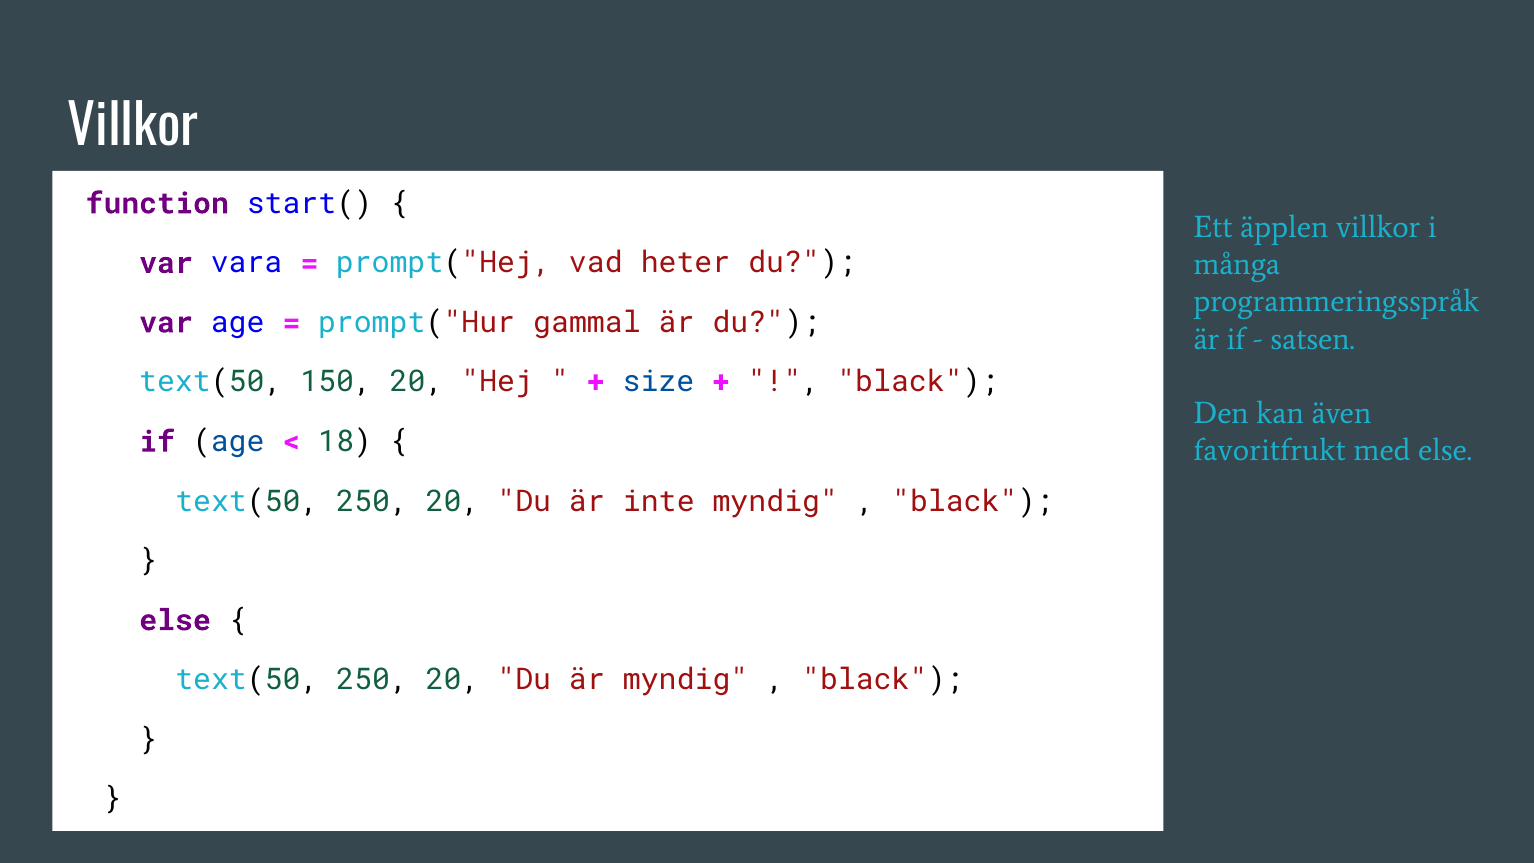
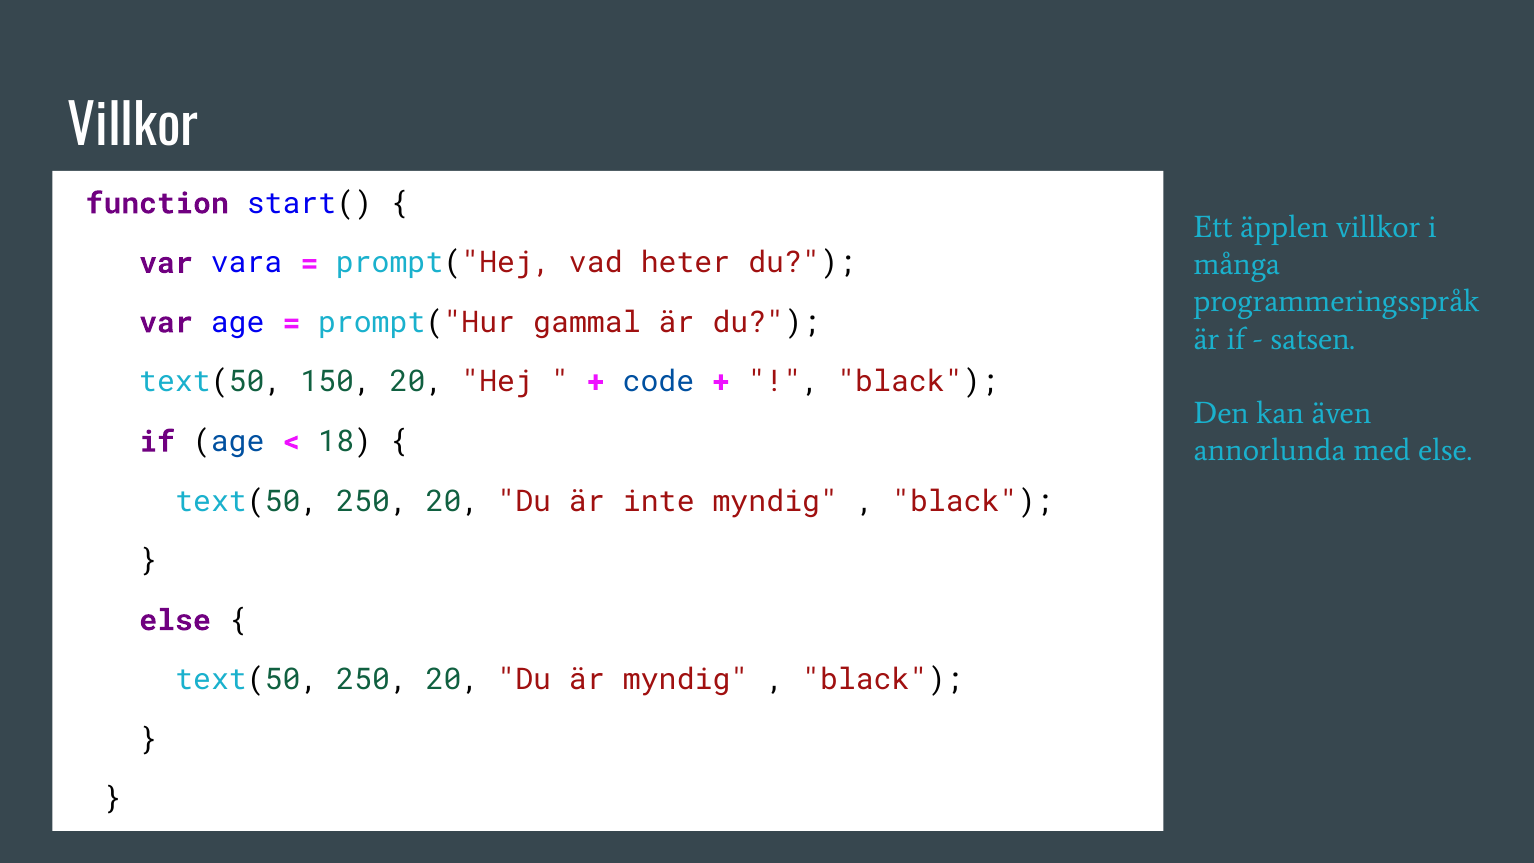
size: size -> code
favoritfrukt: favoritfrukt -> annorlunda
